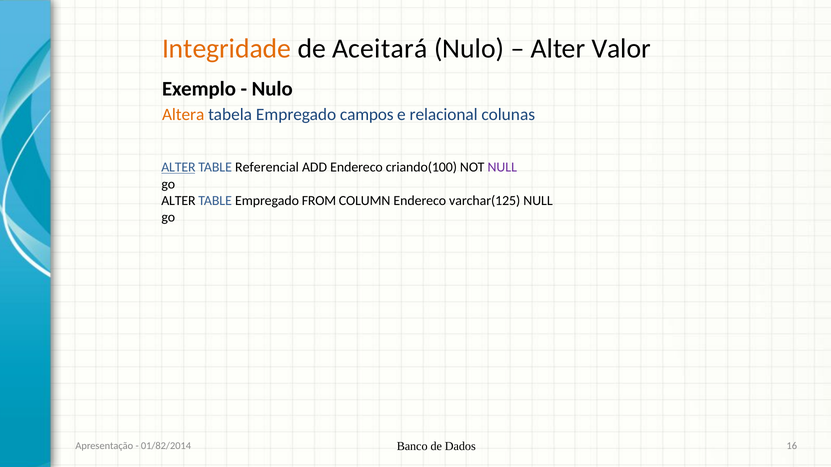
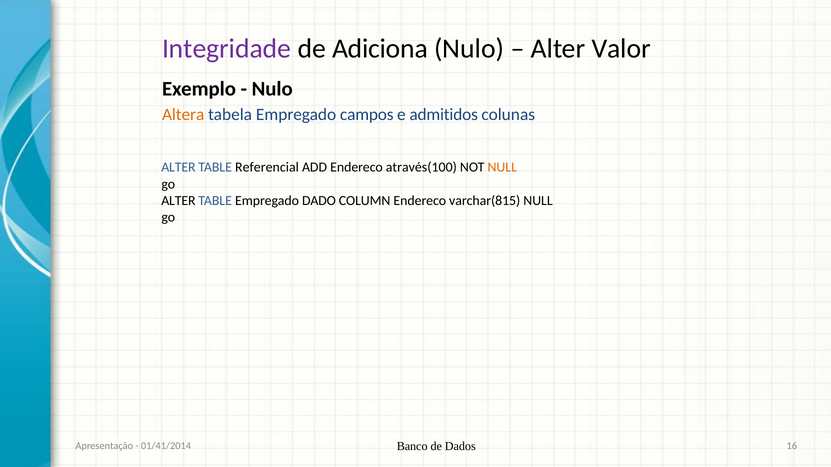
Integridade colour: orange -> purple
Aceitará: Aceitará -> Adiciona
relacional: relacional -> admitidos
ALTER at (178, 168) underline: present -> none
criando(100: criando(100 -> através(100
NULL at (502, 168) colour: purple -> orange
FROM: FROM -> DADO
varchar(125: varchar(125 -> varchar(815
01/82/2014: 01/82/2014 -> 01/41/2014
